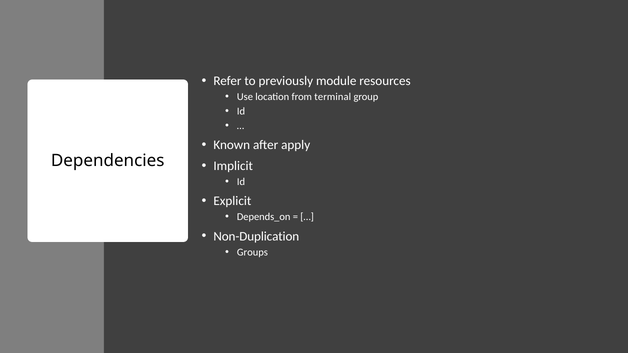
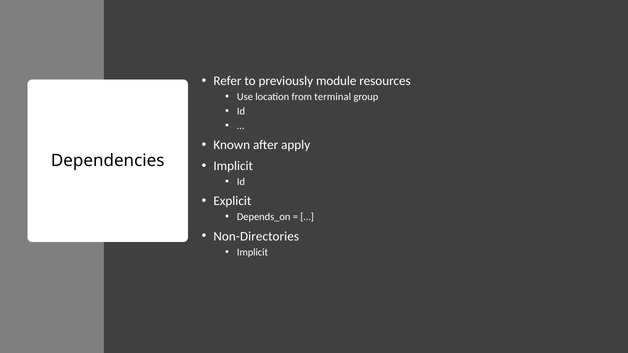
Non-Duplication: Non-Duplication -> Non-Directories
Groups at (252, 252): Groups -> Implicit
